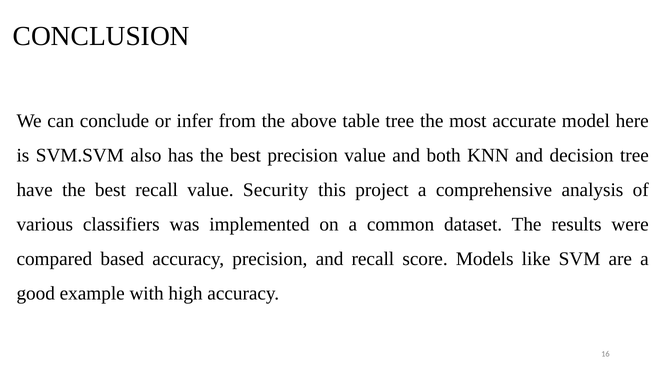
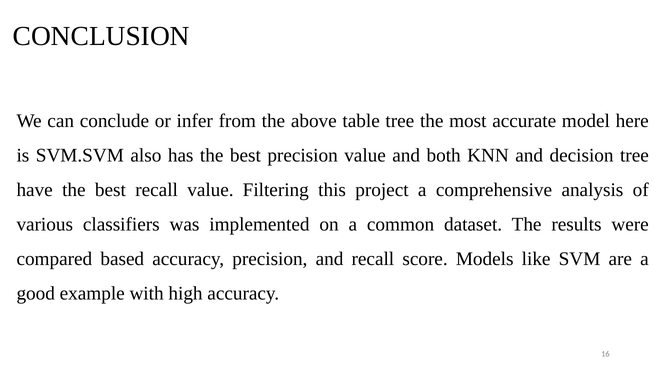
Security: Security -> Filtering
